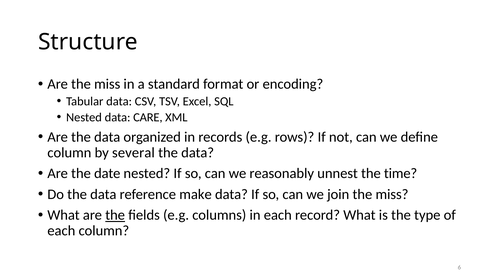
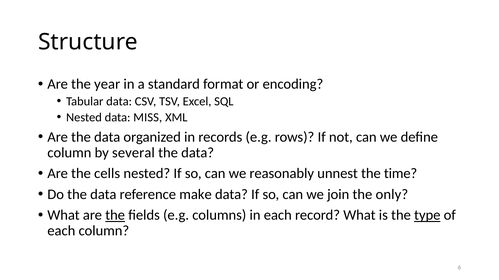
Are the miss: miss -> year
CARE: CARE -> MISS
date: date -> cells
join the miss: miss -> only
type underline: none -> present
